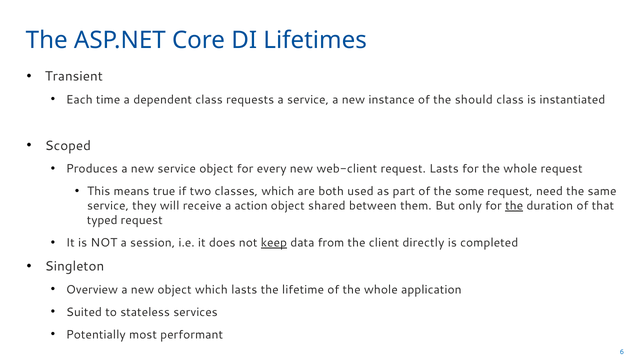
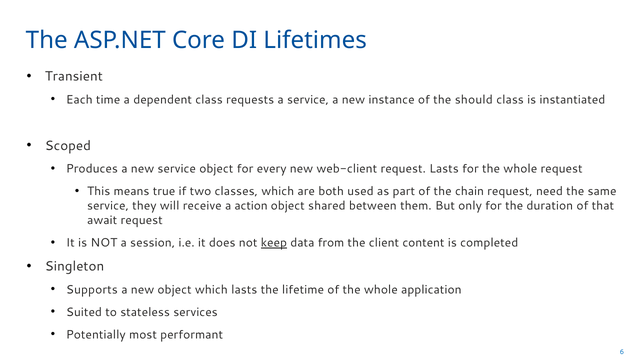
some: some -> chain
the at (514, 206) underline: present -> none
typed: typed -> await
directly: directly -> content
Overview: Overview -> Supports
